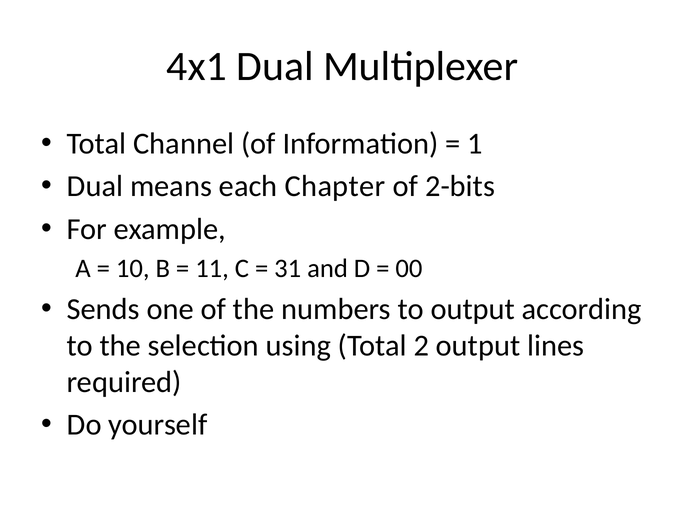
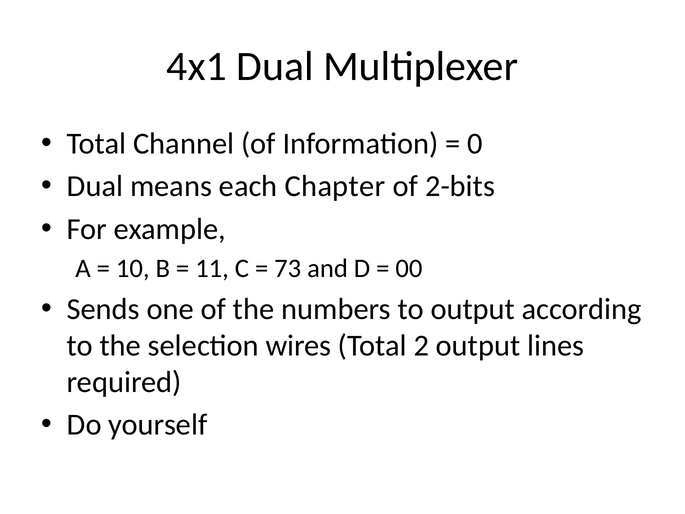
1: 1 -> 0
31: 31 -> 73
using: using -> wires
